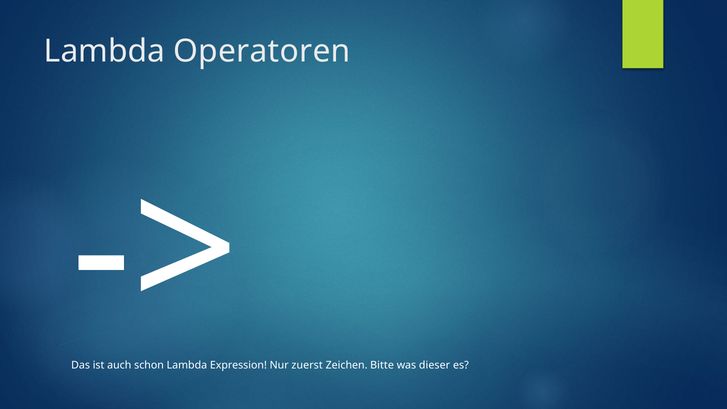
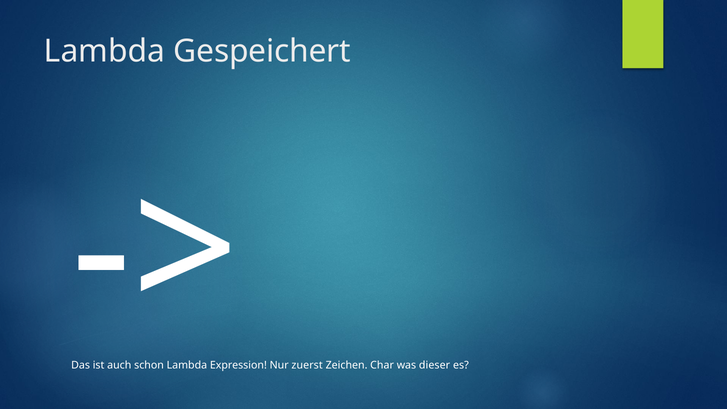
Operatoren: Operatoren -> Gespeichert
Bitte: Bitte -> Char
